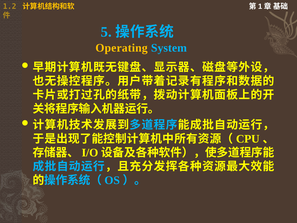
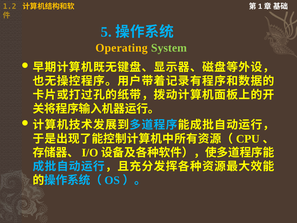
System colour: light blue -> light green
